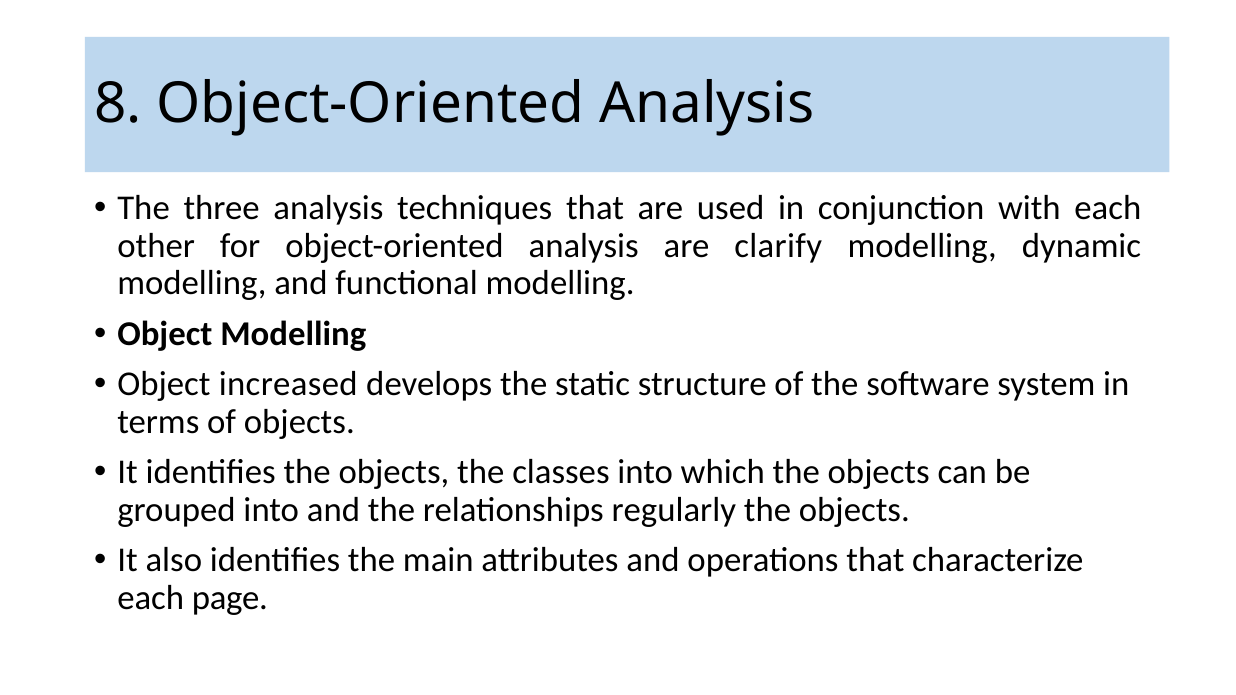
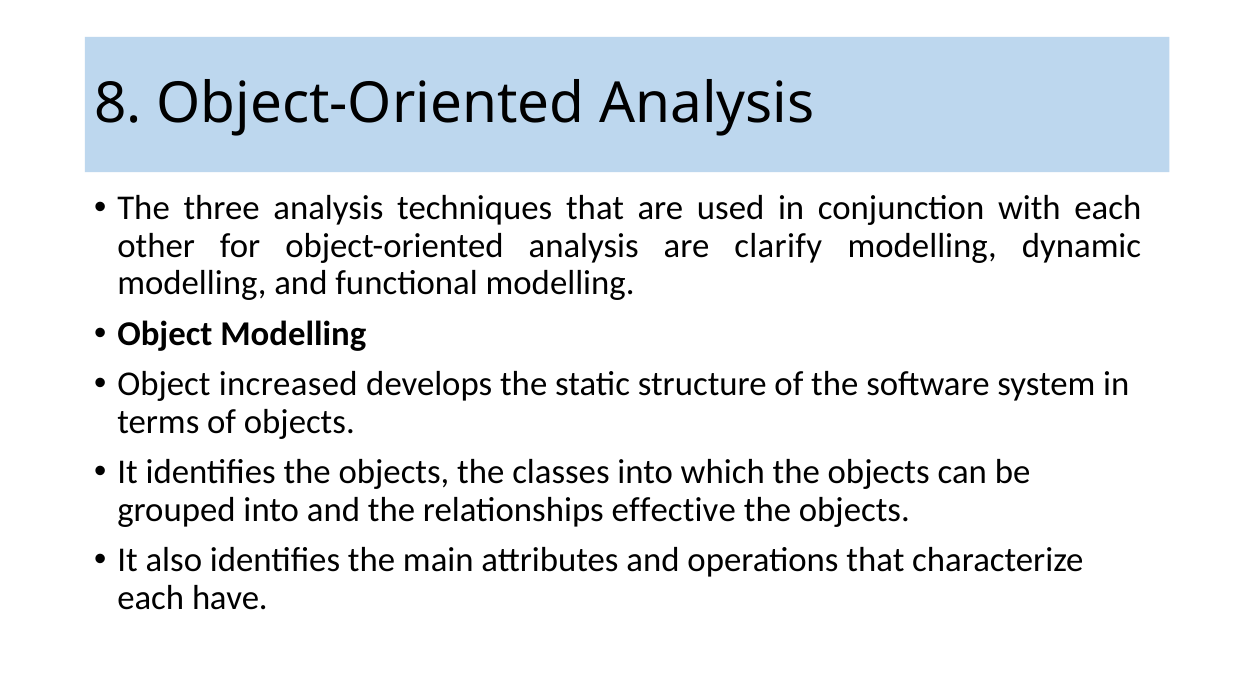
regularly: regularly -> effective
page: page -> have
